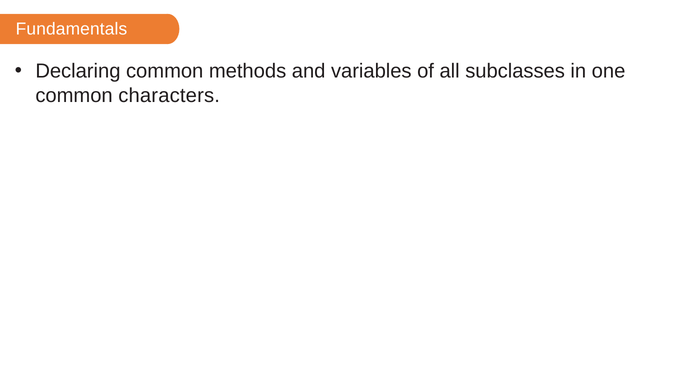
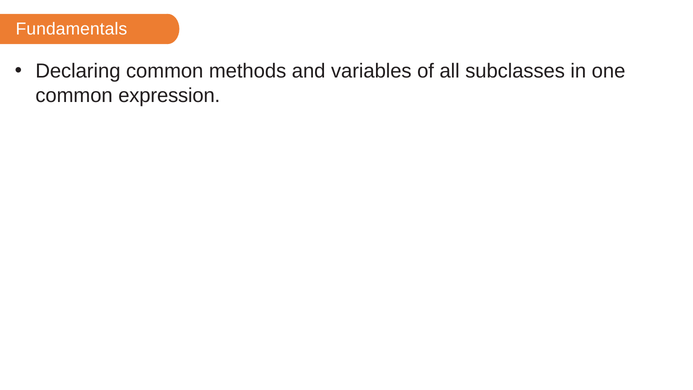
characters: characters -> expression
